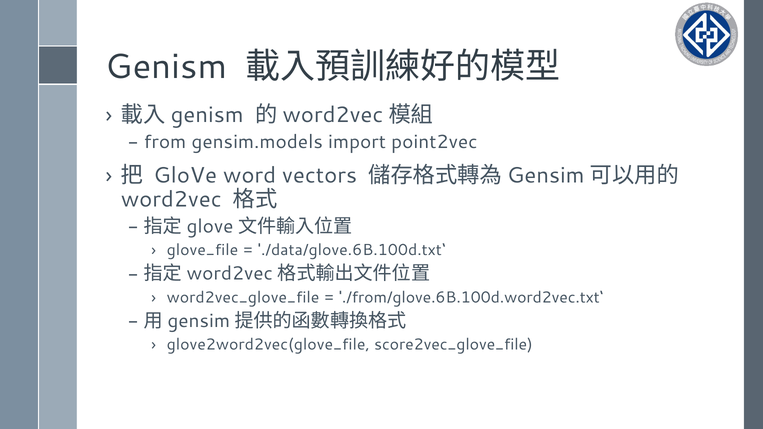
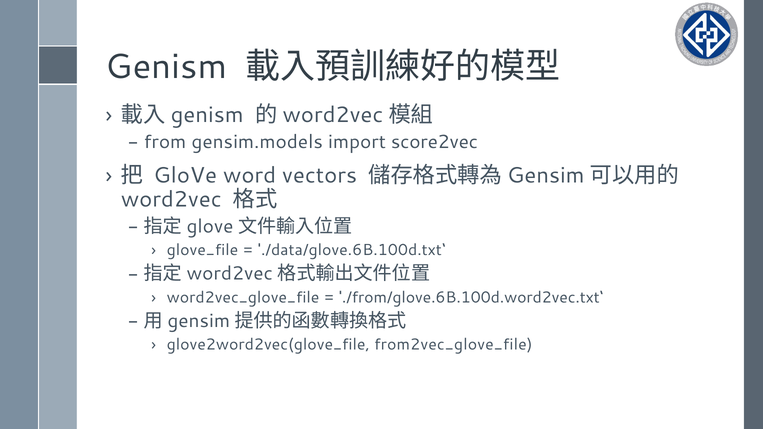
point2vec: point2vec -> score2vec
score2vec_glove_file: score2vec_glove_file -> from2vec_glove_file
